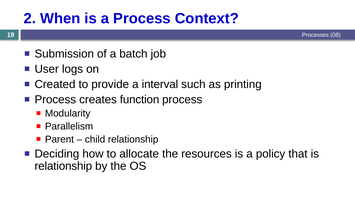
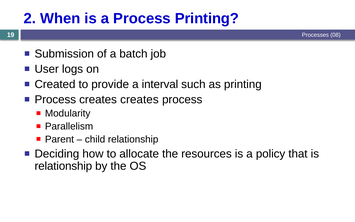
Process Context: Context -> Printing
creates function: function -> creates
